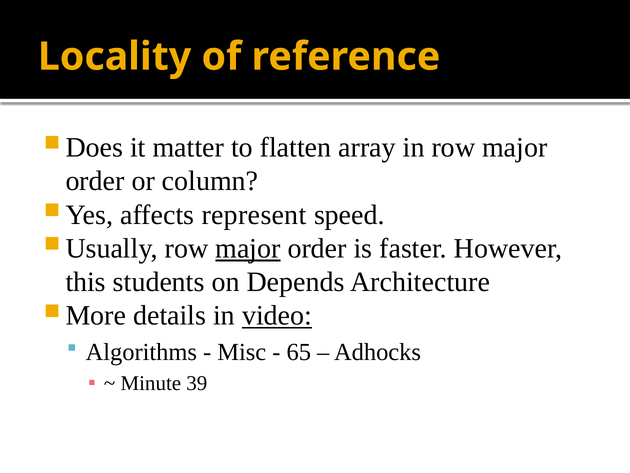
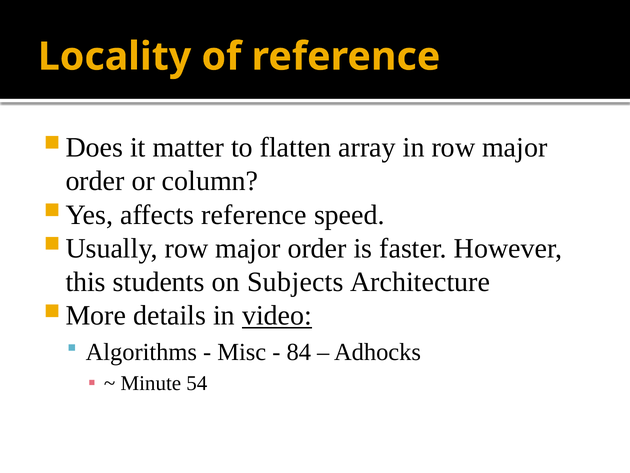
affects represent: represent -> reference
major at (248, 248) underline: present -> none
Depends: Depends -> Subjects
65: 65 -> 84
39: 39 -> 54
